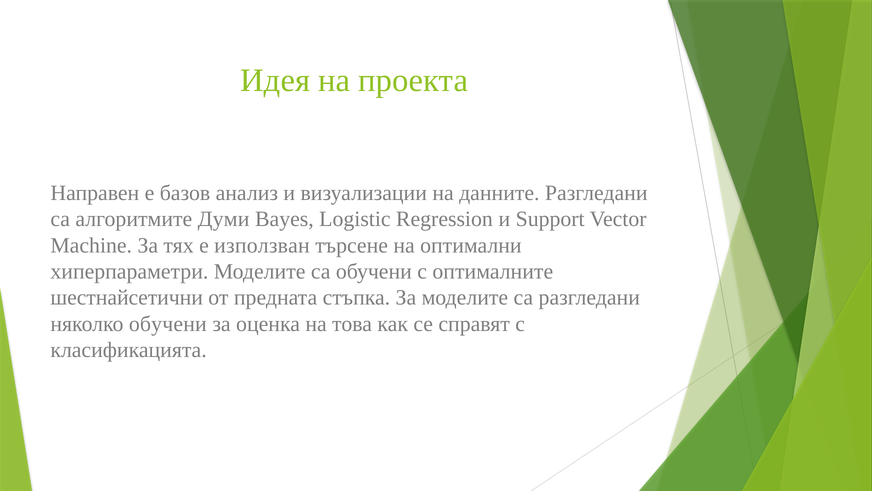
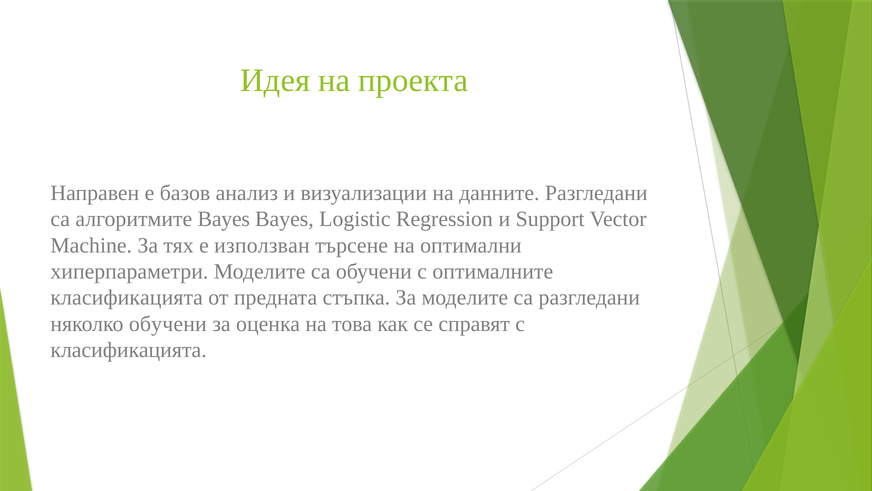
алгоритмите Думи: Думи -> Bayes
шестнайсетични at (127, 297): шестнайсетични -> класификацията
